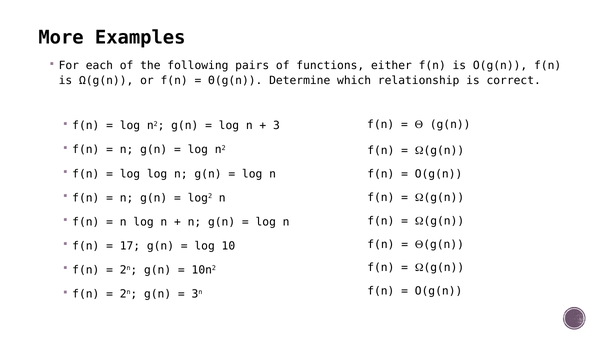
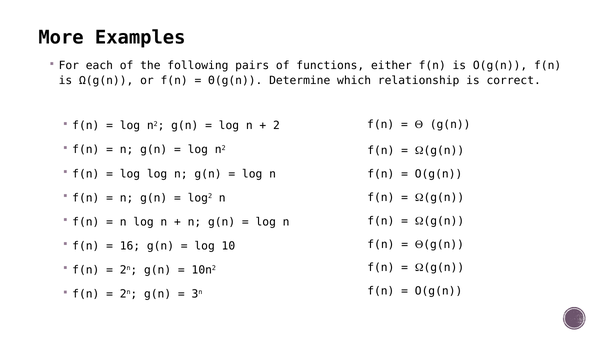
3: 3 -> 2
17: 17 -> 16
